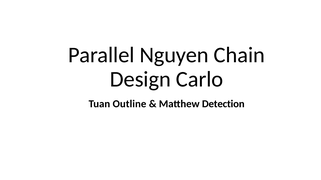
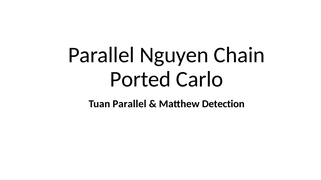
Design: Design -> Ported
Tuan Outline: Outline -> Parallel
